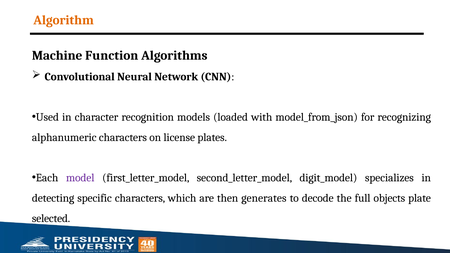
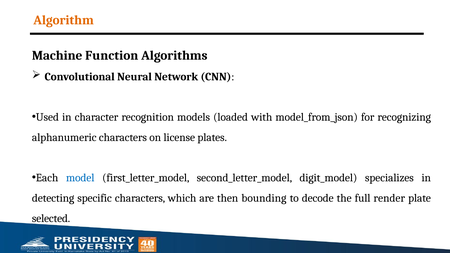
model colour: purple -> blue
generates: generates -> bounding
objects: objects -> render
